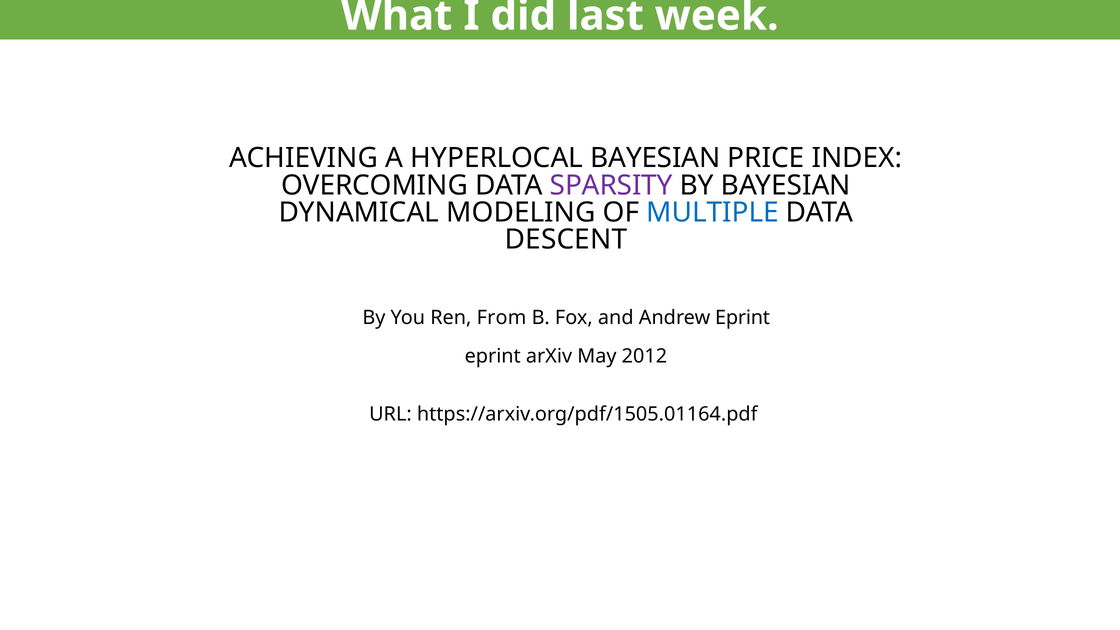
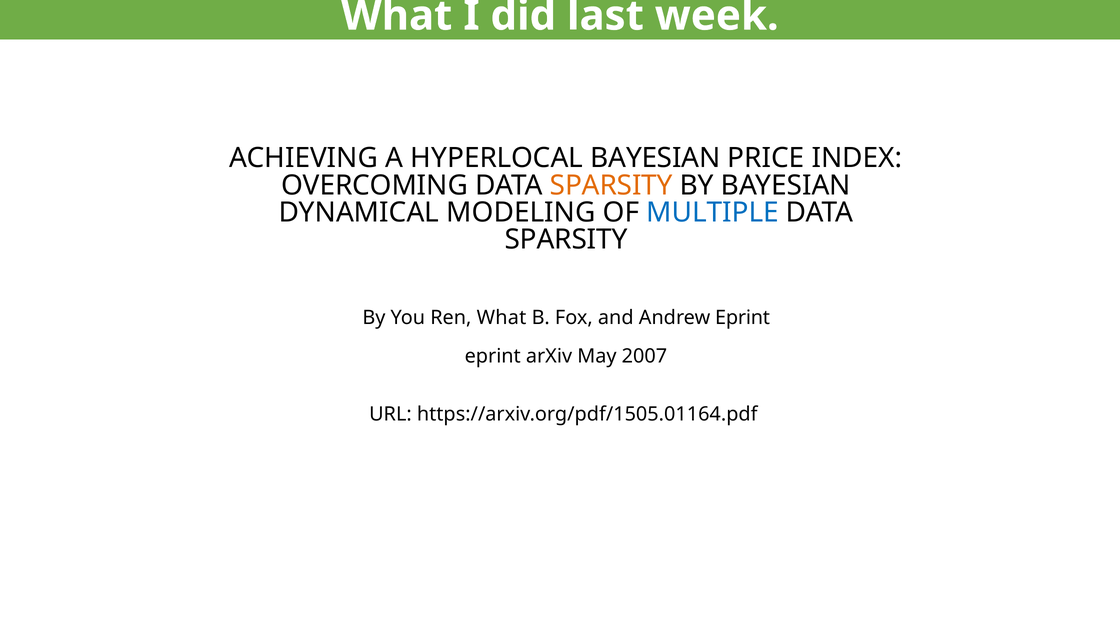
SPARSITY at (611, 185) colour: purple -> orange
DESCENT at (566, 240): DESCENT -> SPARSITY
Ren From: From -> What
2012: 2012 -> 2007
